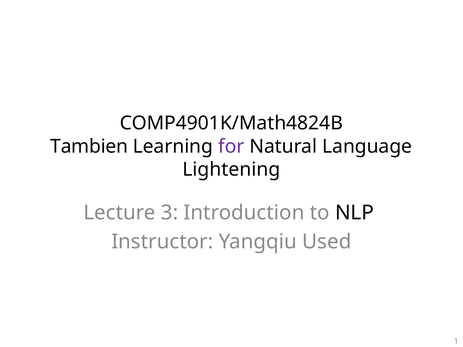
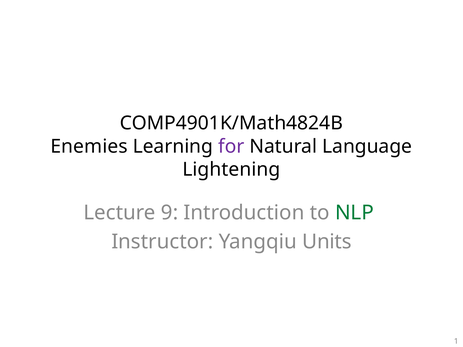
Tambien: Tambien -> Enemies
3: 3 -> 9
NLP colour: black -> green
Used: Used -> Units
